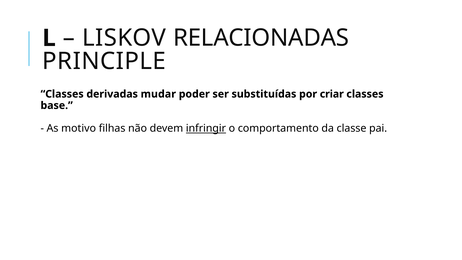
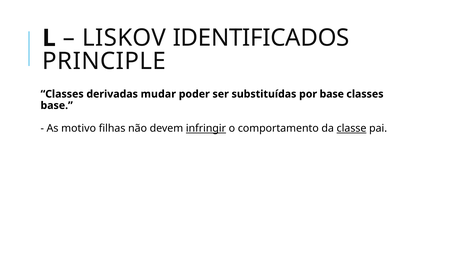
RELACIONADAS: RELACIONADAS -> IDENTIFICADOS
por criar: criar -> base
classe underline: none -> present
